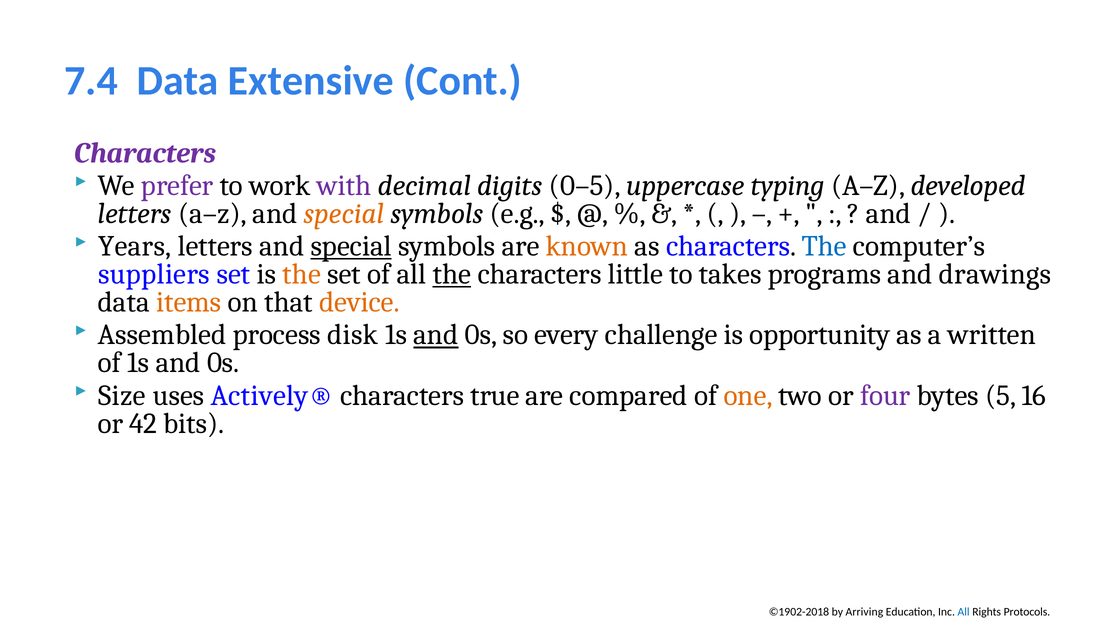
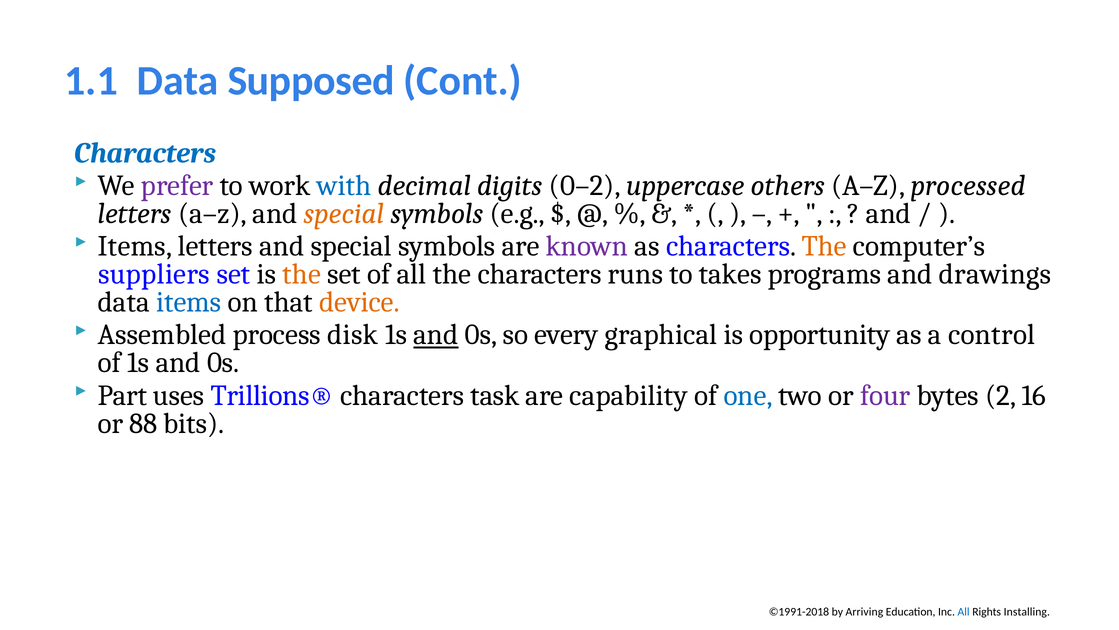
7.4: 7.4 -> 1.1
Extensive: Extensive -> Supposed
Characters at (145, 153) colour: purple -> blue
with colour: purple -> blue
0–5: 0–5 -> 0–2
typing: typing -> others
developed: developed -> processed
Years at (135, 246): Years -> Items
special at (351, 246) underline: present -> none
known colour: orange -> purple
The at (824, 246) colour: blue -> orange
the at (452, 274) underline: present -> none
little: little -> runs
items at (189, 302) colour: orange -> blue
challenge: challenge -> graphical
written: written -> control
Size: Size -> Part
Actively®: Actively® -> Trillions®
true: true -> task
compared: compared -> capability
one colour: orange -> blue
5: 5 -> 2
42: 42 -> 88
©1902-2018: ©1902-2018 -> ©1991-2018
Protocols: Protocols -> Installing
